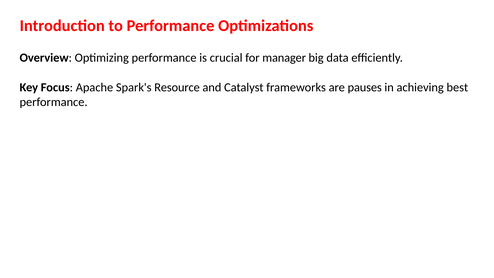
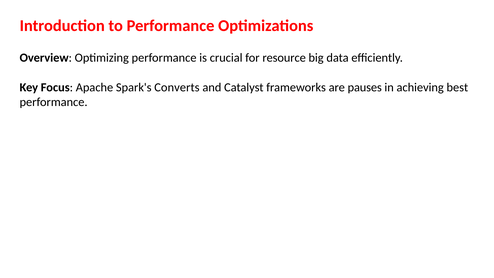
manager: manager -> resource
Resource: Resource -> Converts
